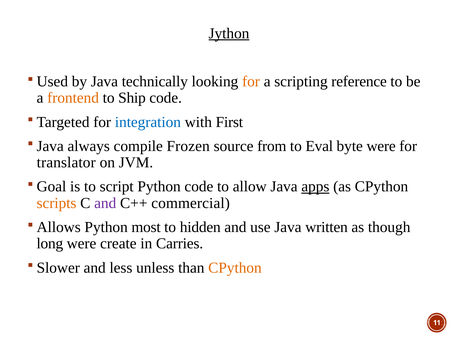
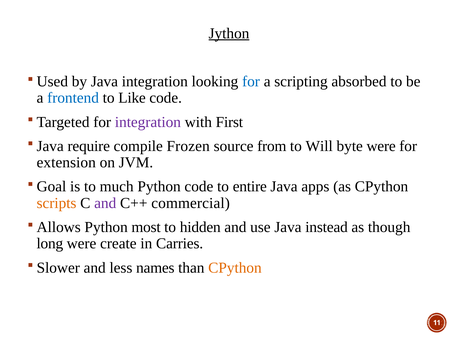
Java technically: technically -> integration
for at (251, 82) colour: orange -> blue
reference: reference -> absorbed
frontend colour: orange -> blue
Ship: Ship -> Like
integration at (148, 122) colour: blue -> purple
always: always -> require
Eval: Eval -> Will
translator: translator -> extension
script: script -> much
allow: allow -> entire
apps underline: present -> none
written: written -> instead
unless: unless -> names
